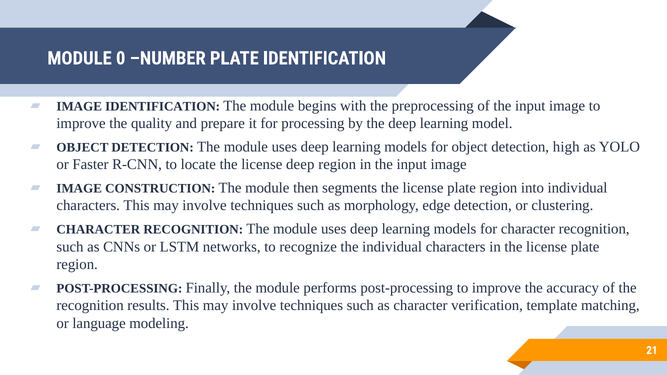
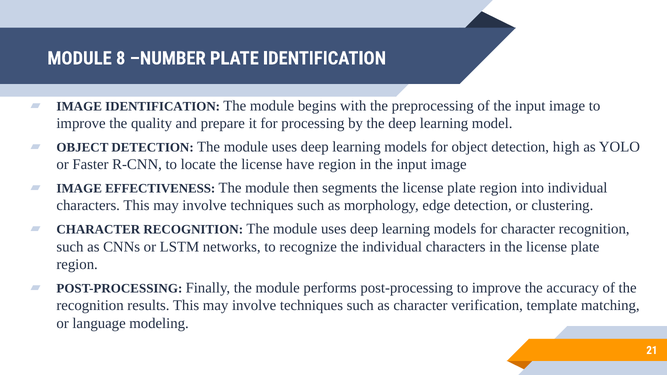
0: 0 -> 8
license deep: deep -> have
CONSTRUCTION: CONSTRUCTION -> EFFECTIVENESS
